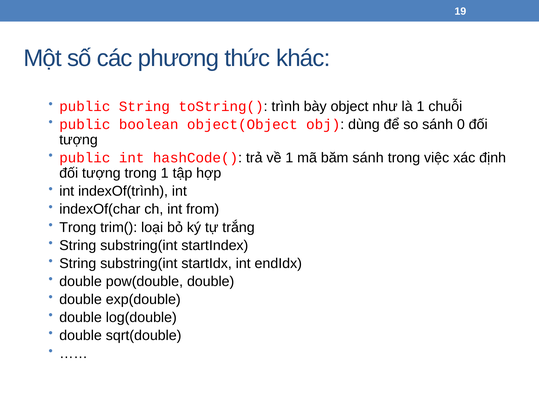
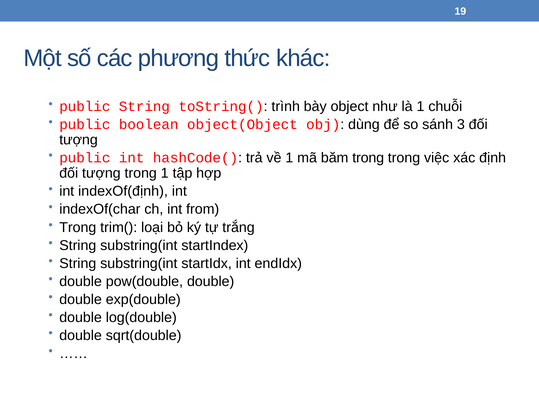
0: 0 -> 3
băm sánh: sánh -> trong
indexOf(trình: indexOf(trình -> indexOf(định
